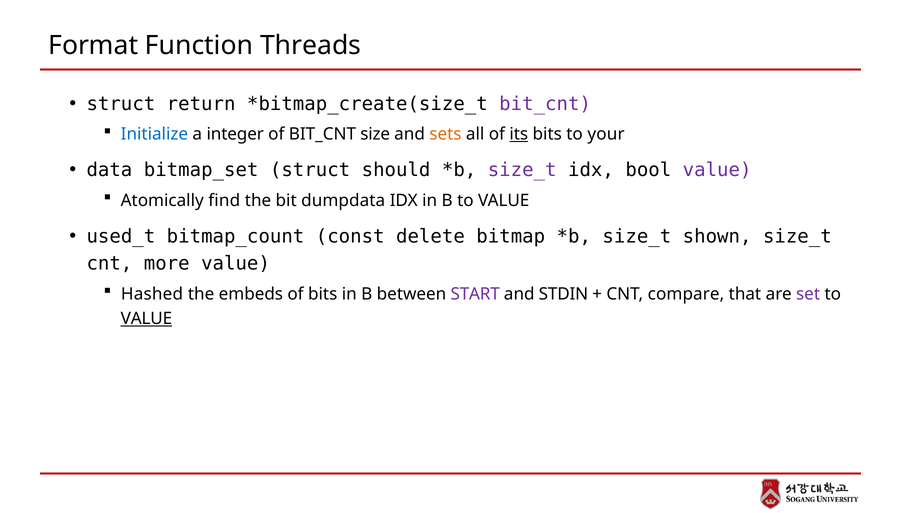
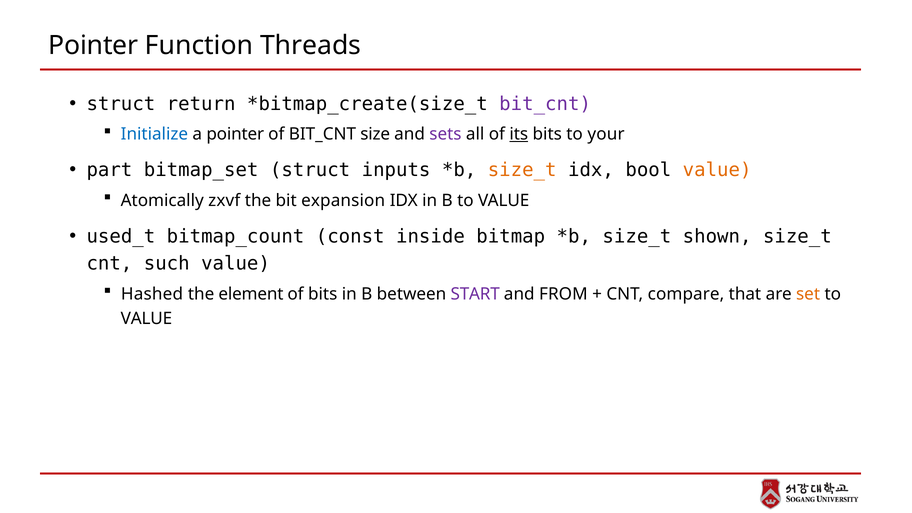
Format at (93, 46): Format -> Pointer
a integer: integer -> pointer
sets colour: orange -> purple
data: data -> part
should: should -> inputs
size_t at (522, 170) colour: purple -> orange
value at (717, 170) colour: purple -> orange
find: find -> zxvf
dumpdata: dumpdata -> expansion
delete: delete -> inside
more: more -> such
embeds: embeds -> element
STDIN: STDIN -> FROM
set colour: purple -> orange
VALUE at (146, 319) underline: present -> none
